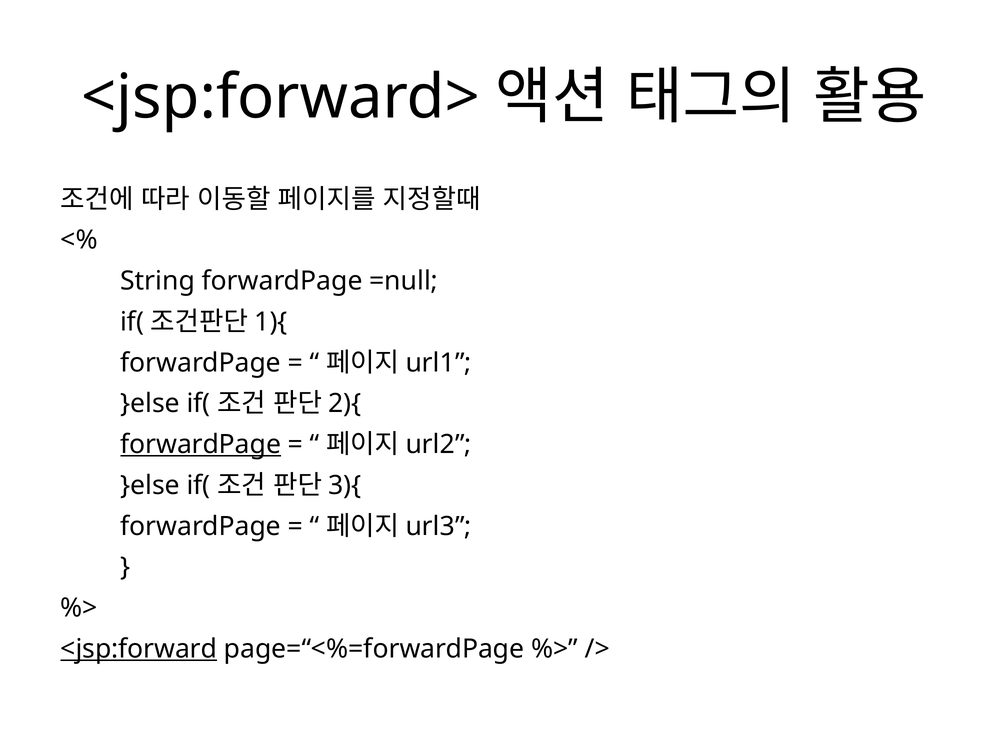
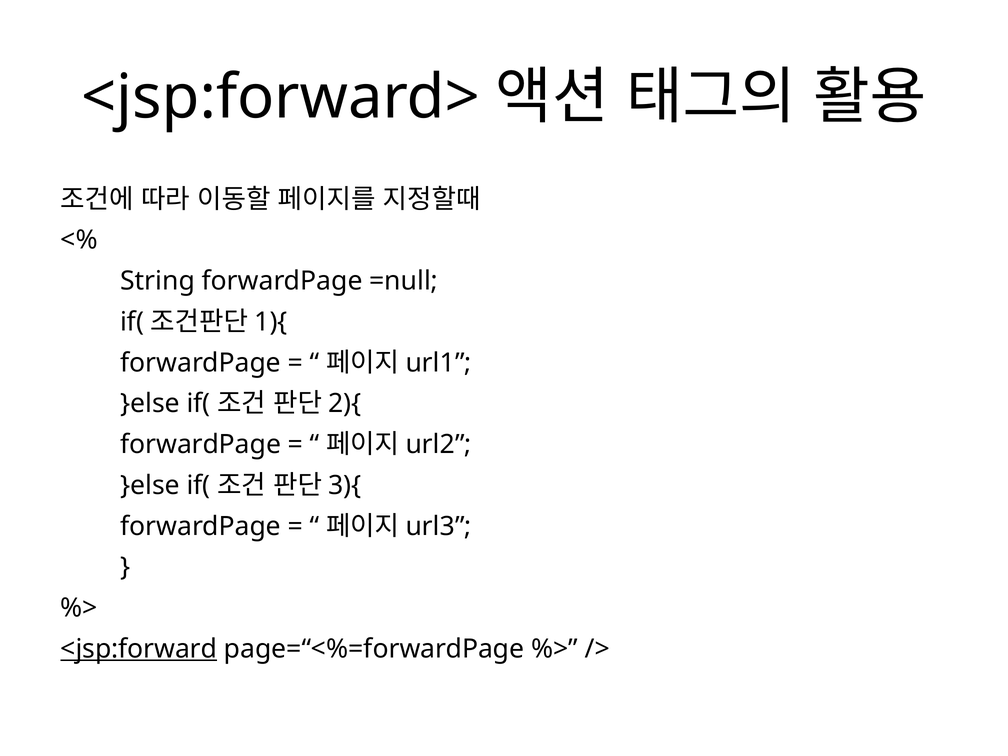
forwardPage at (201, 445) underline: present -> none
